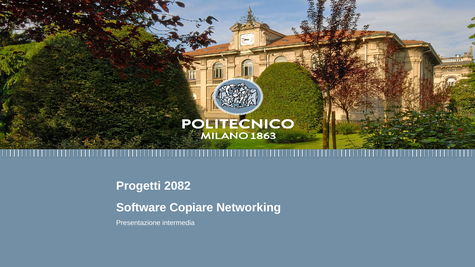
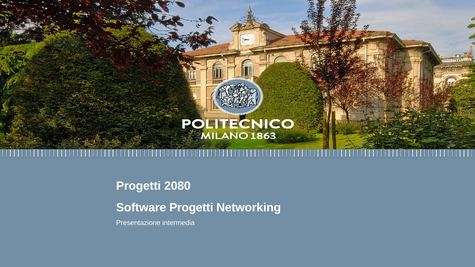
2082: 2082 -> 2080
Software Copiare: Copiare -> Progetti
